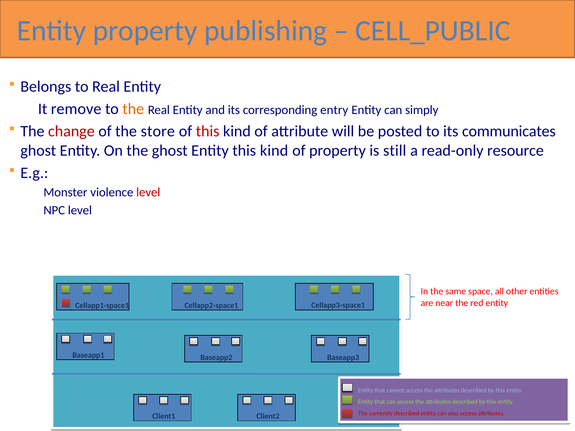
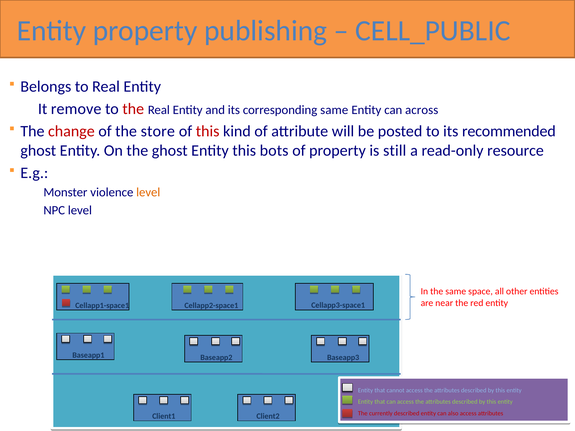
the at (133, 109) colour: orange -> red
corresponding entry: entry -> same
simply: simply -> across
communicates: communicates -> recommended
Entity this kind: kind -> bots
level at (148, 192) colour: red -> orange
